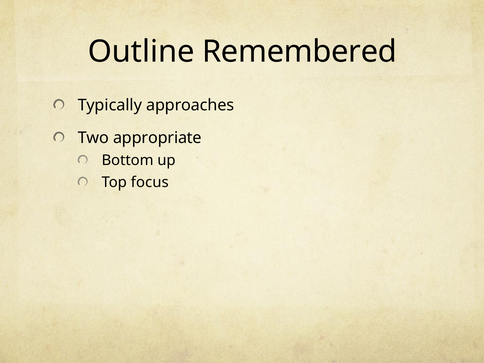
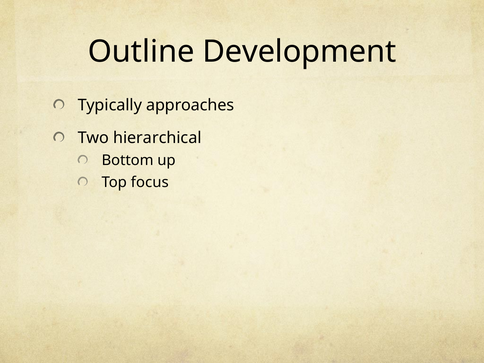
Remembered: Remembered -> Development
appropriate: appropriate -> hierarchical
